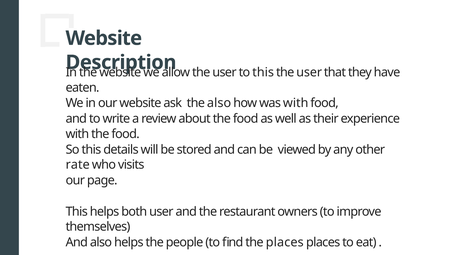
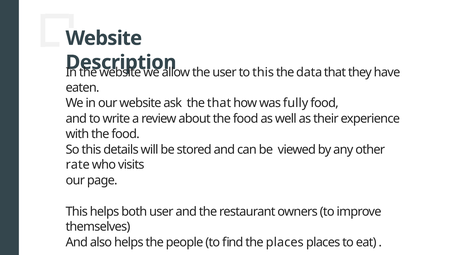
user at (309, 72): user -> data
the also: also -> that
was with: with -> fully
